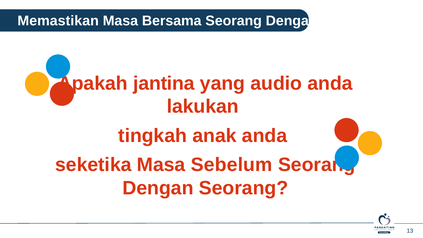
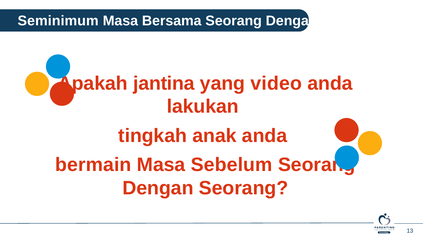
Memastikan: Memastikan -> Seminimum
audio: audio -> video
seketika: seketika -> bermain
